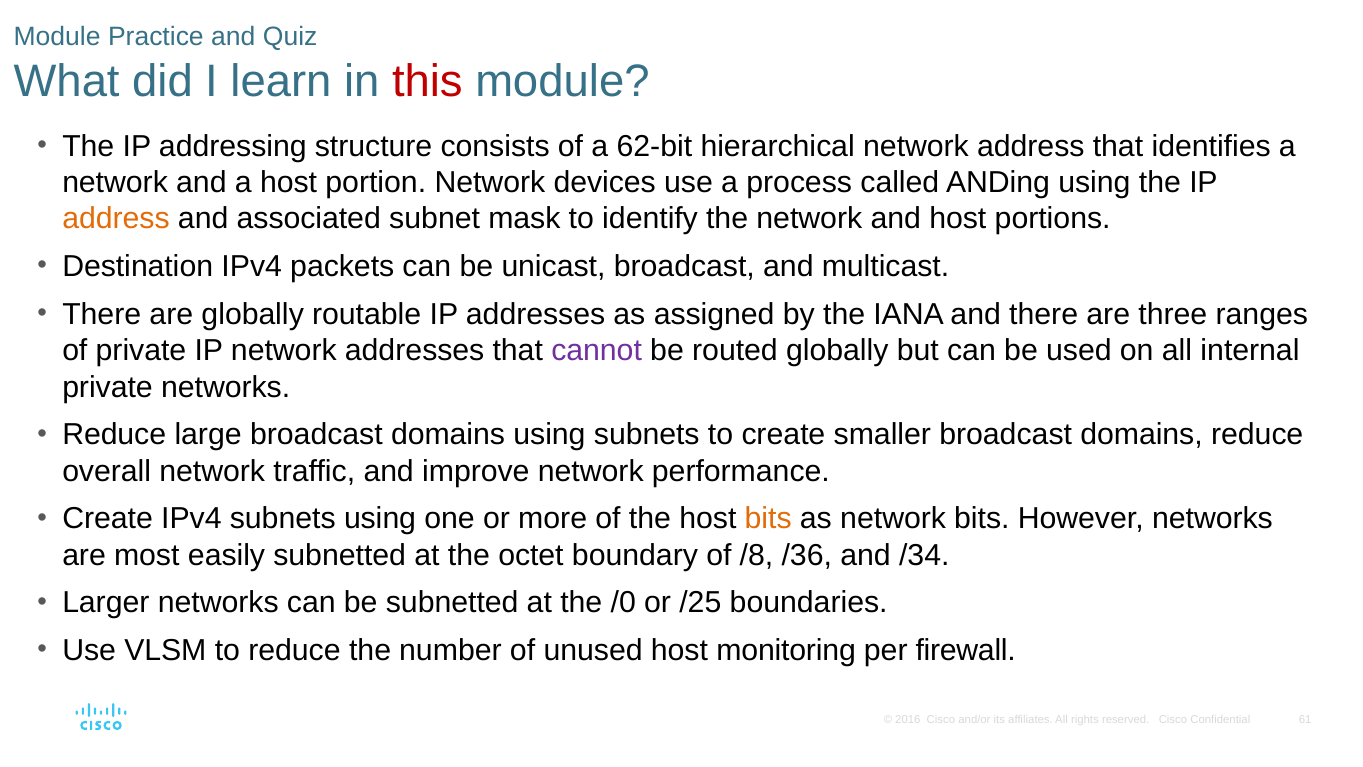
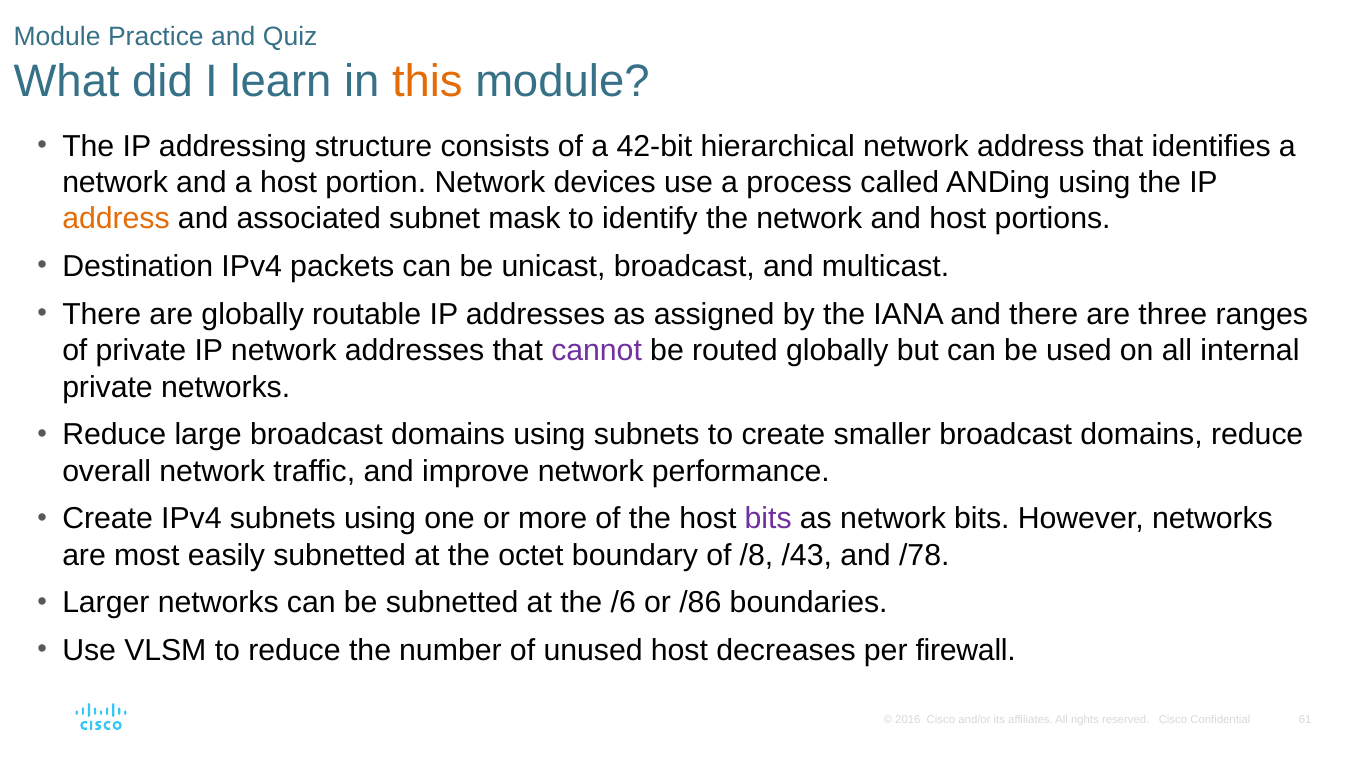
this colour: red -> orange
62-bit: 62-bit -> 42-bit
bits at (768, 519) colour: orange -> purple
/36: /36 -> /43
/34: /34 -> /78
/0: /0 -> /6
/25: /25 -> /86
monitoring: monitoring -> decreases
